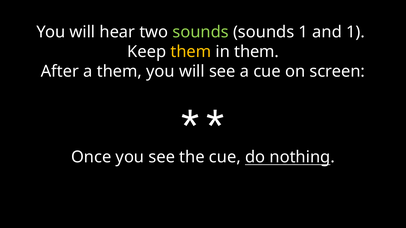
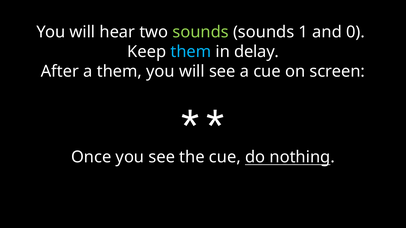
and 1: 1 -> 0
them at (191, 52) colour: yellow -> light blue
in them: them -> delay
